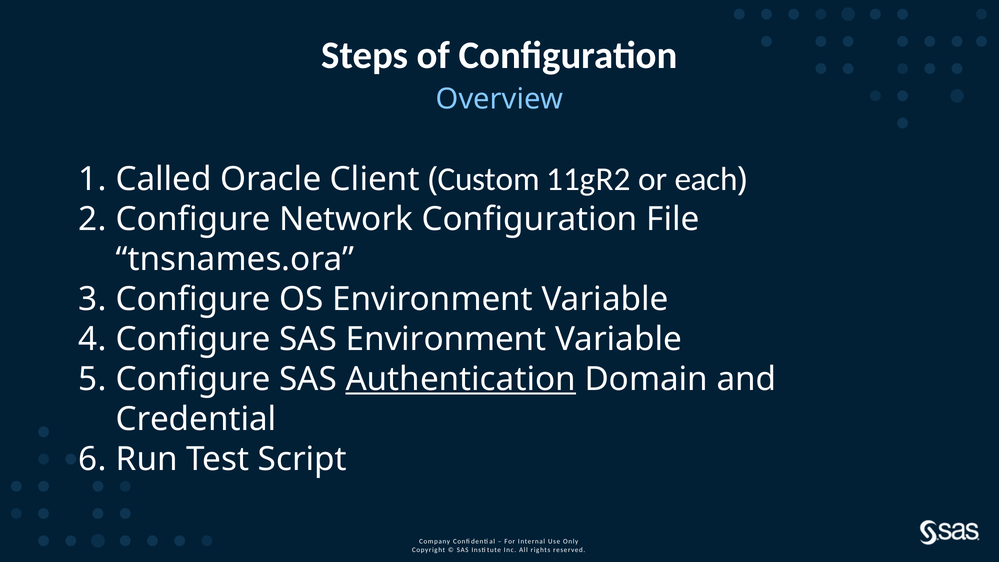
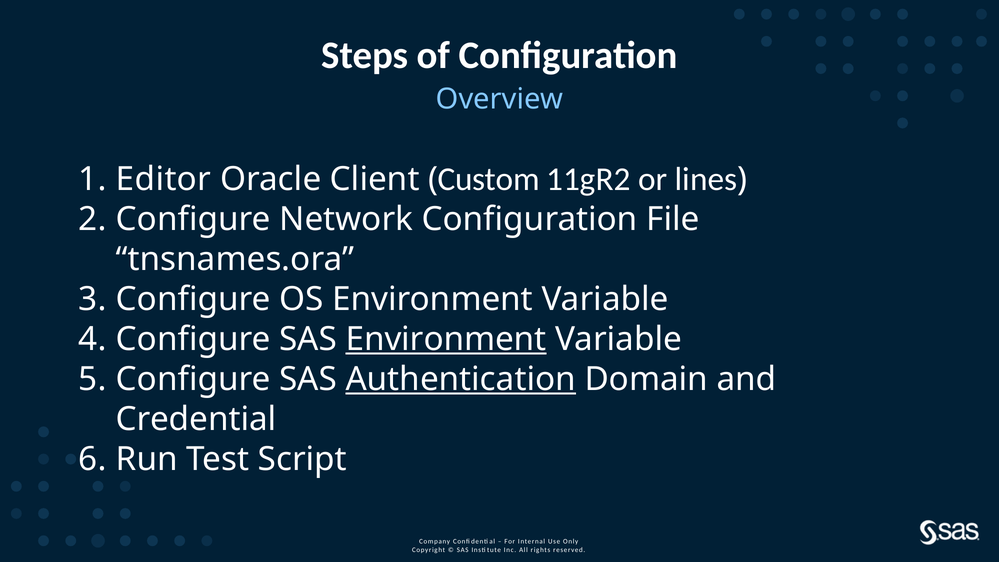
Called: Called -> Editor
each: each -> lines
Environment at (446, 339) underline: none -> present
